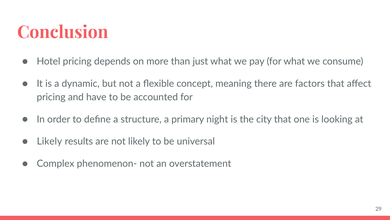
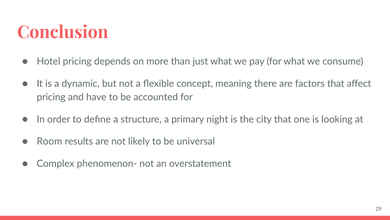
Likely at (49, 141): Likely -> Room
